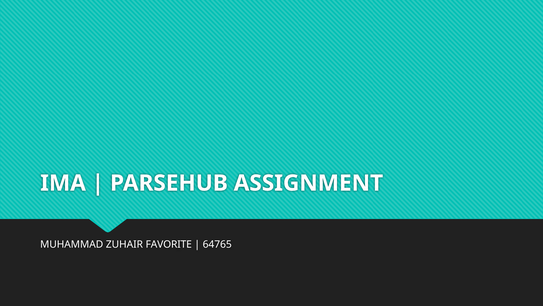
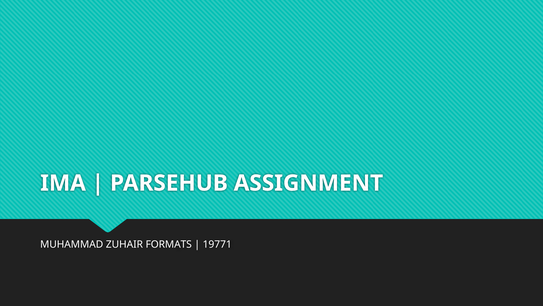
FAVORITE: FAVORITE -> FORMATS
64765: 64765 -> 19771
